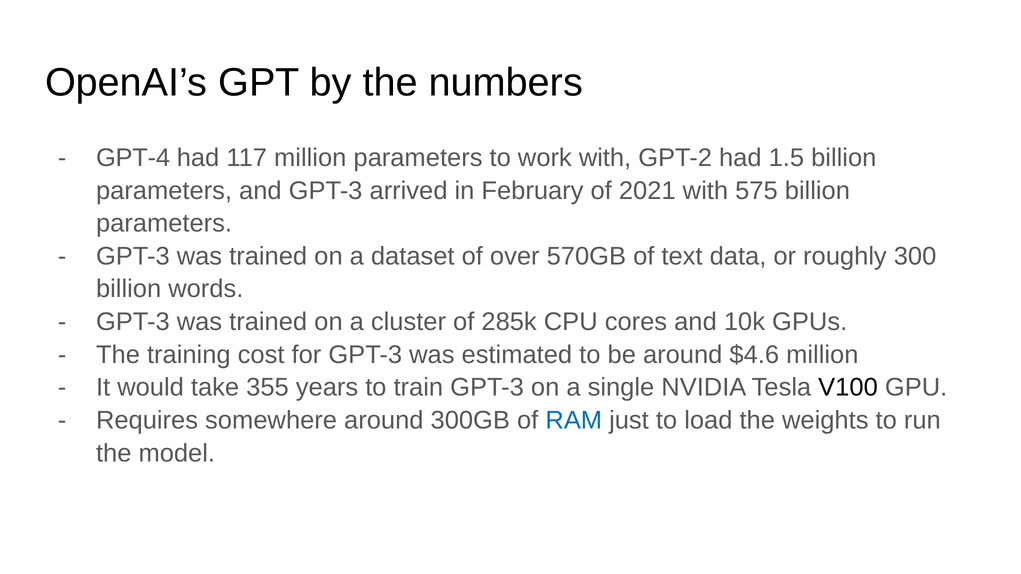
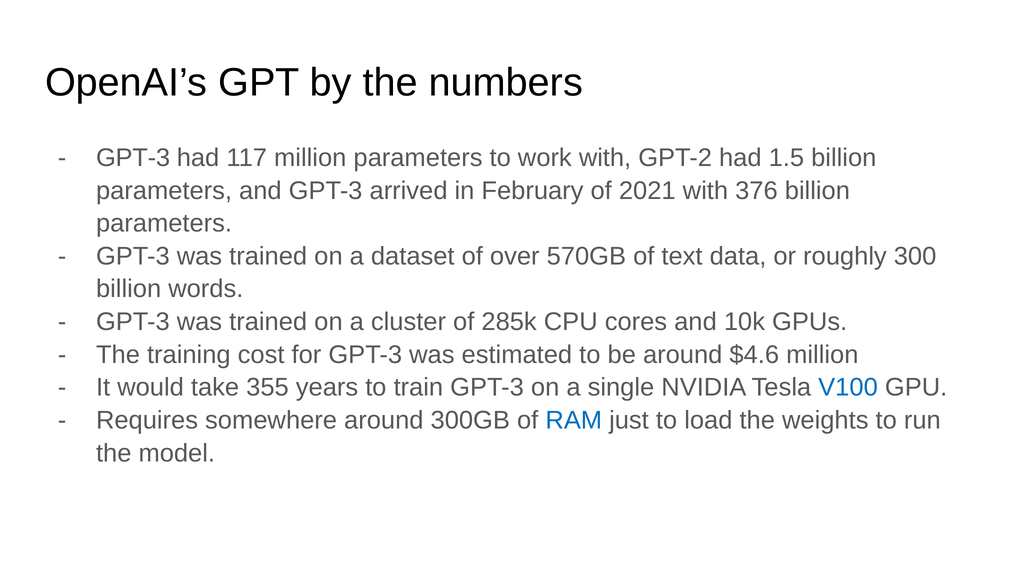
GPT-4 at (133, 158): GPT-4 -> GPT-3
575: 575 -> 376
V100 colour: black -> blue
